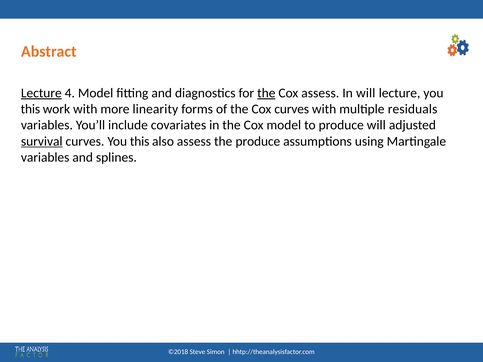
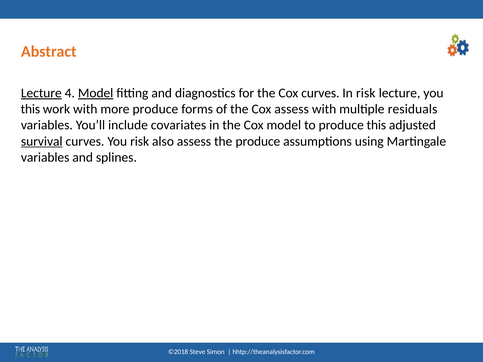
Model at (96, 93) underline: none -> present
the at (266, 93) underline: present -> none
Cox assess: assess -> curves
In will: will -> risk
more linearity: linearity -> produce
Cox curves: curves -> assess
produce will: will -> this
curves You this: this -> risk
